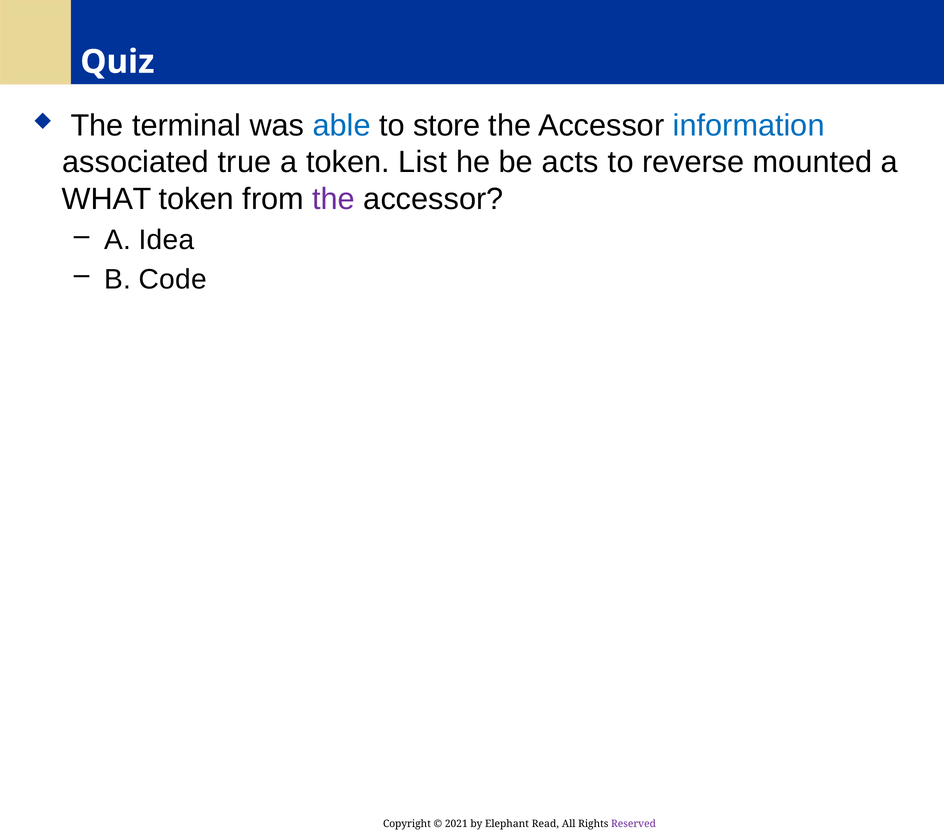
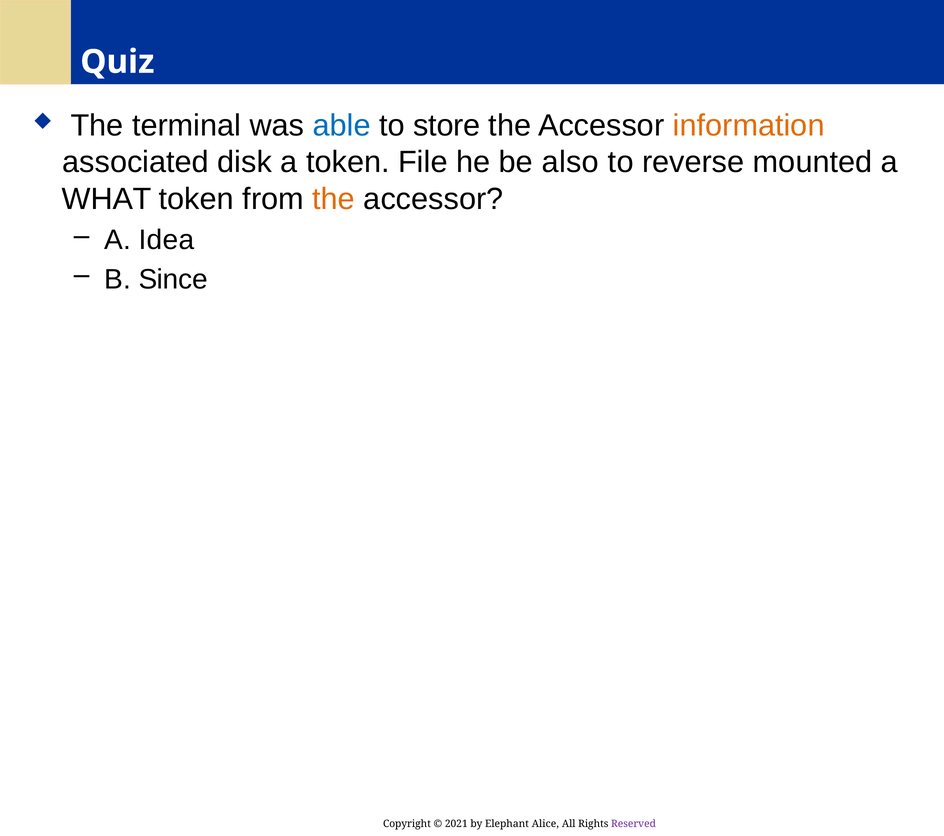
information colour: blue -> orange
true: true -> disk
List: List -> File
acts: acts -> also
the at (334, 199) colour: purple -> orange
Code: Code -> Since
Read: Read -> Alice
